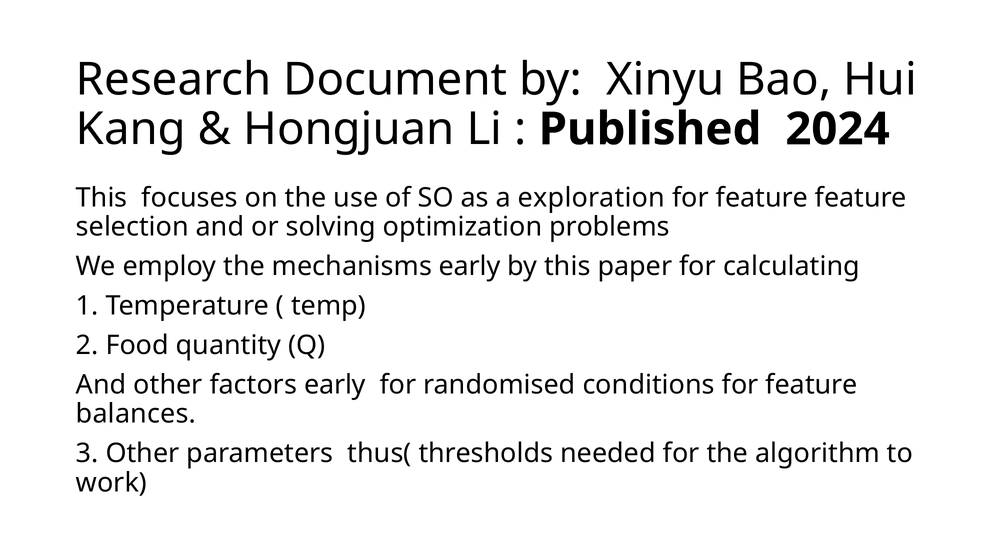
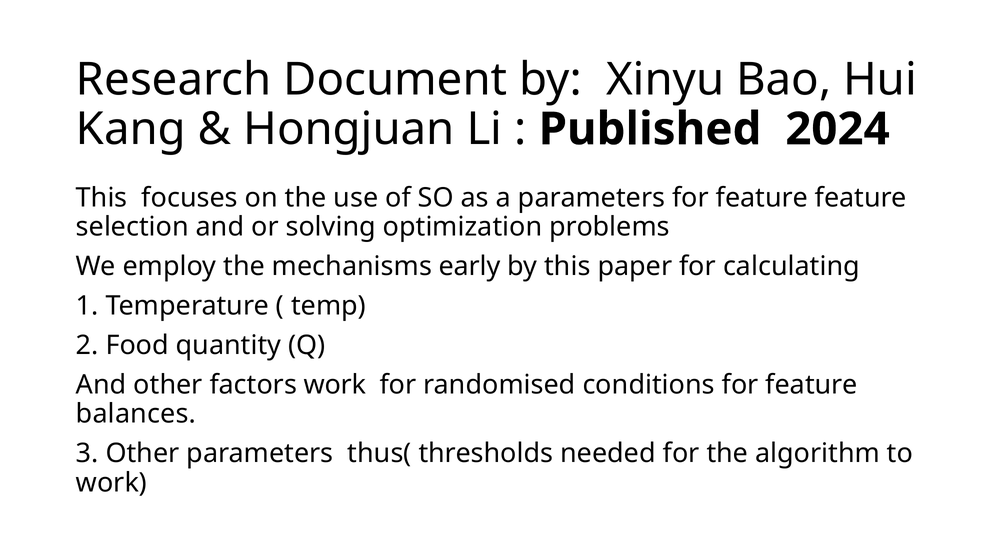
a exploration: exploration -> parameters
factors early: early -> work
